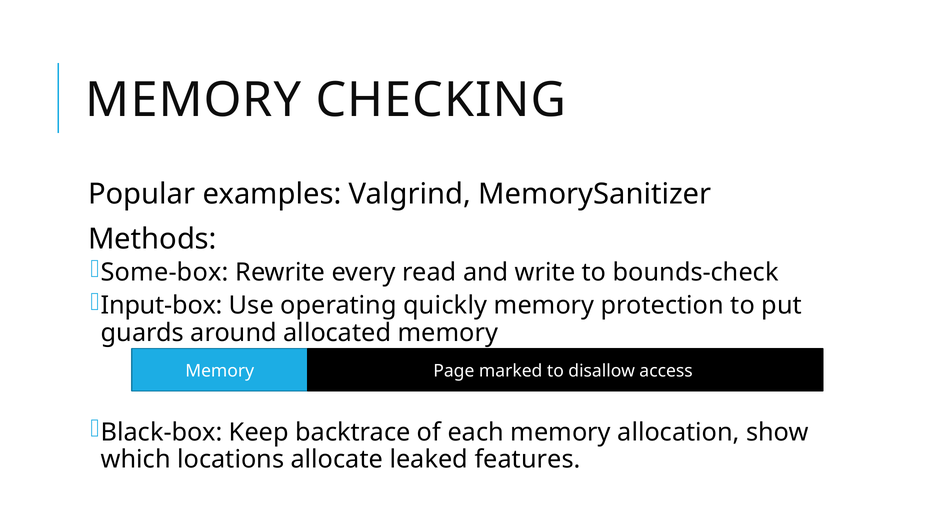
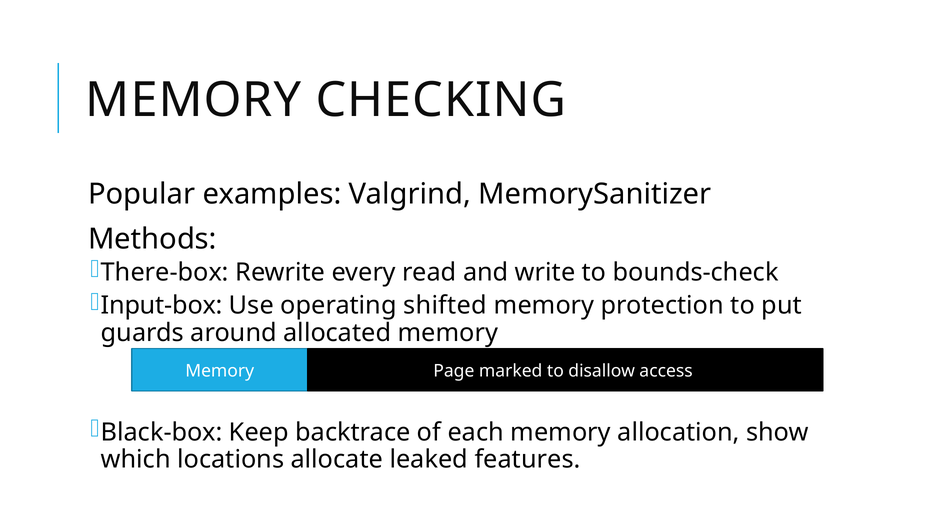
Some-box: Some-box -> There-box
quickly: quickly -> shifted
